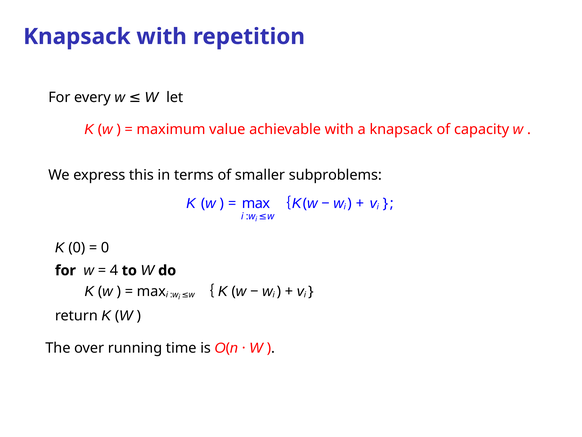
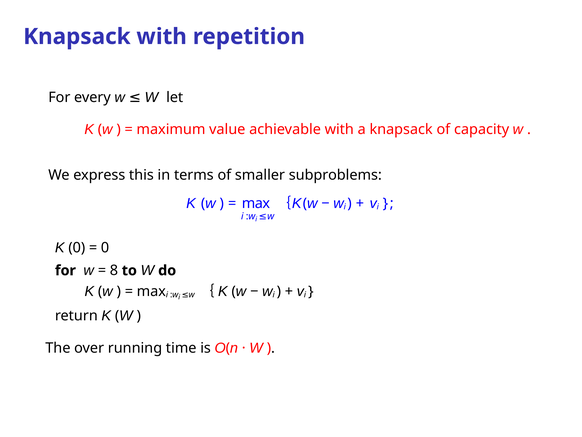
4: 4 -> 8
